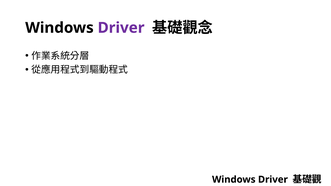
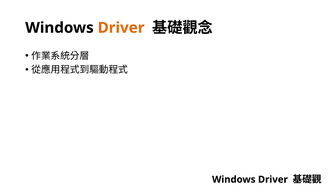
Driver at (121, 28) colour: purple -> orange
